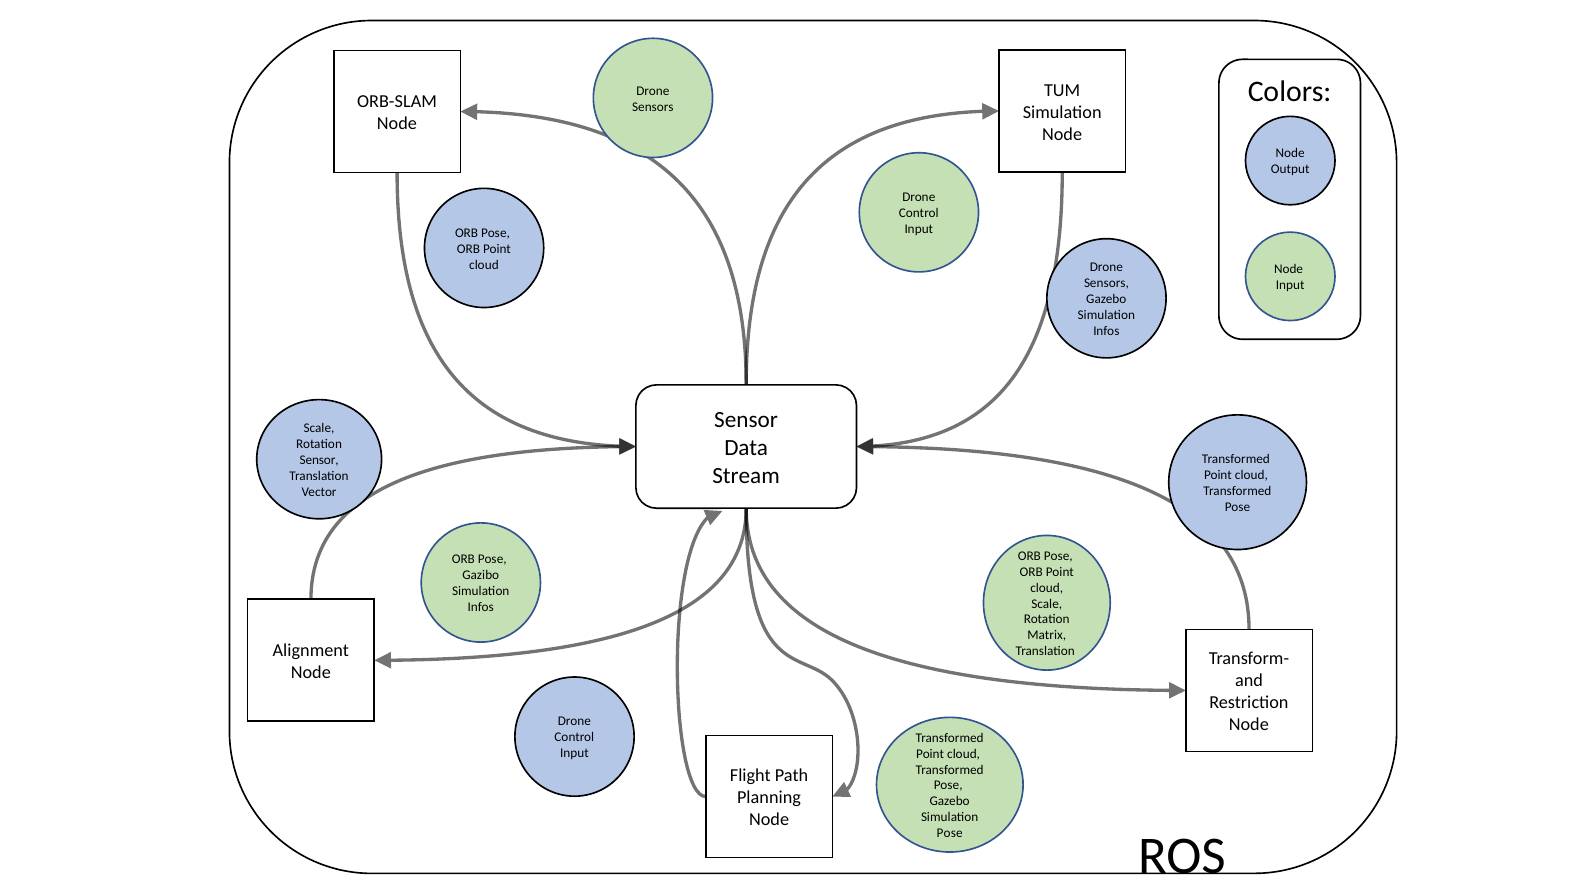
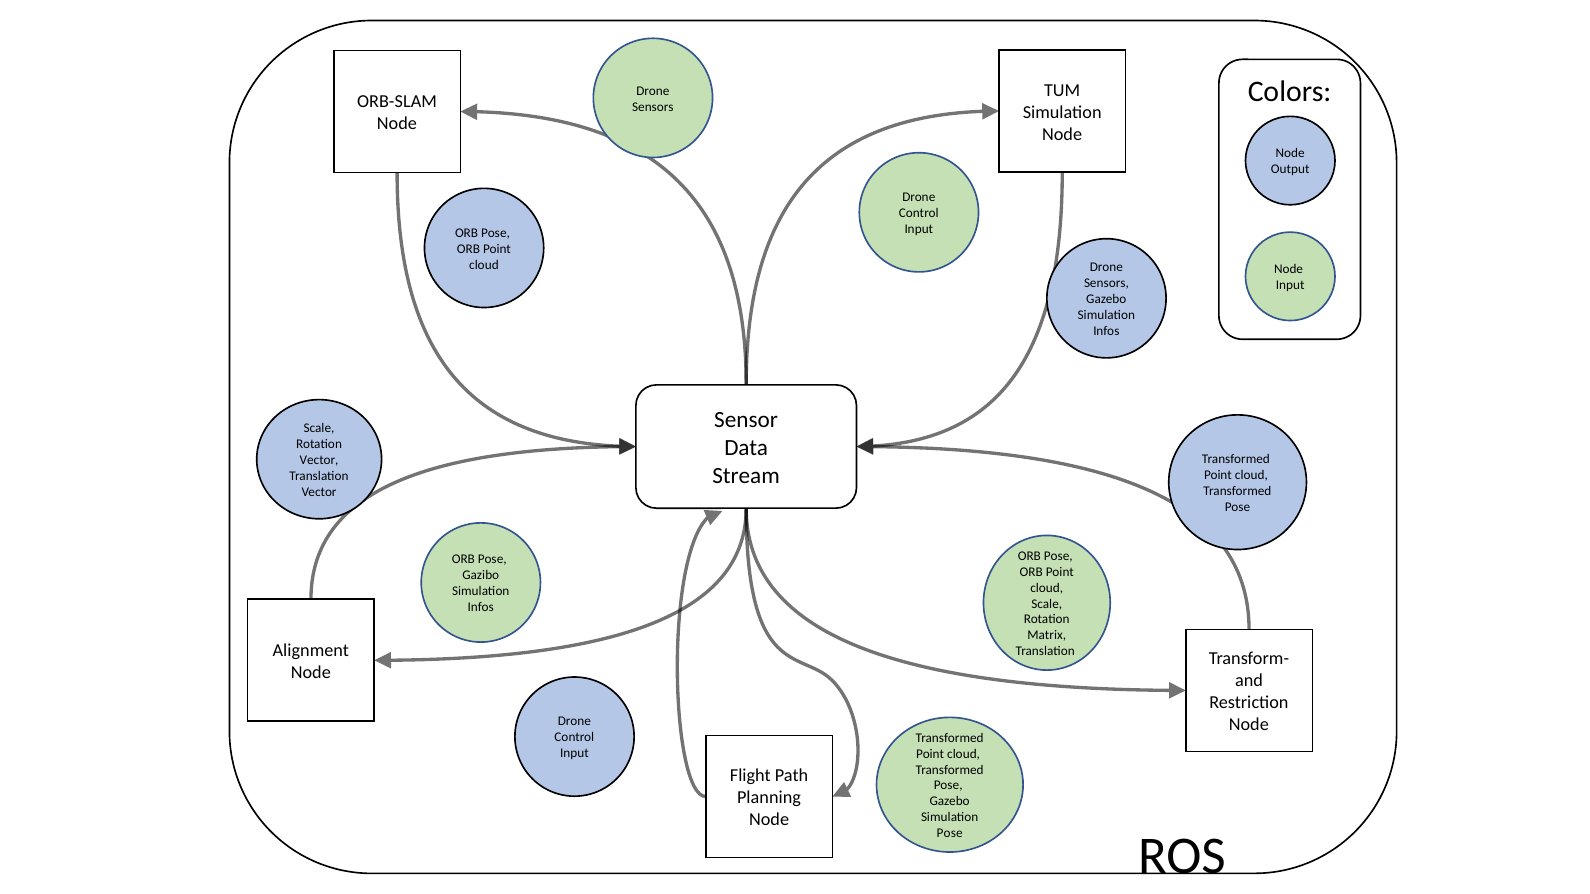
Sensor at (319, 460): Sensor -> Vector
